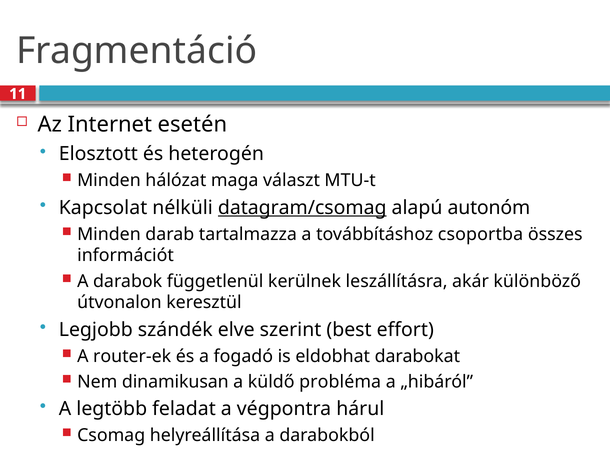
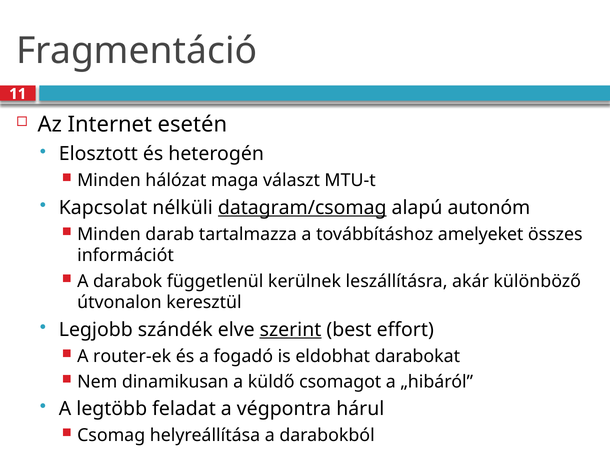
csoportba: csoportba -> amelyeket
szerint underline: none -> present
probléma: probléma -> csomagot
